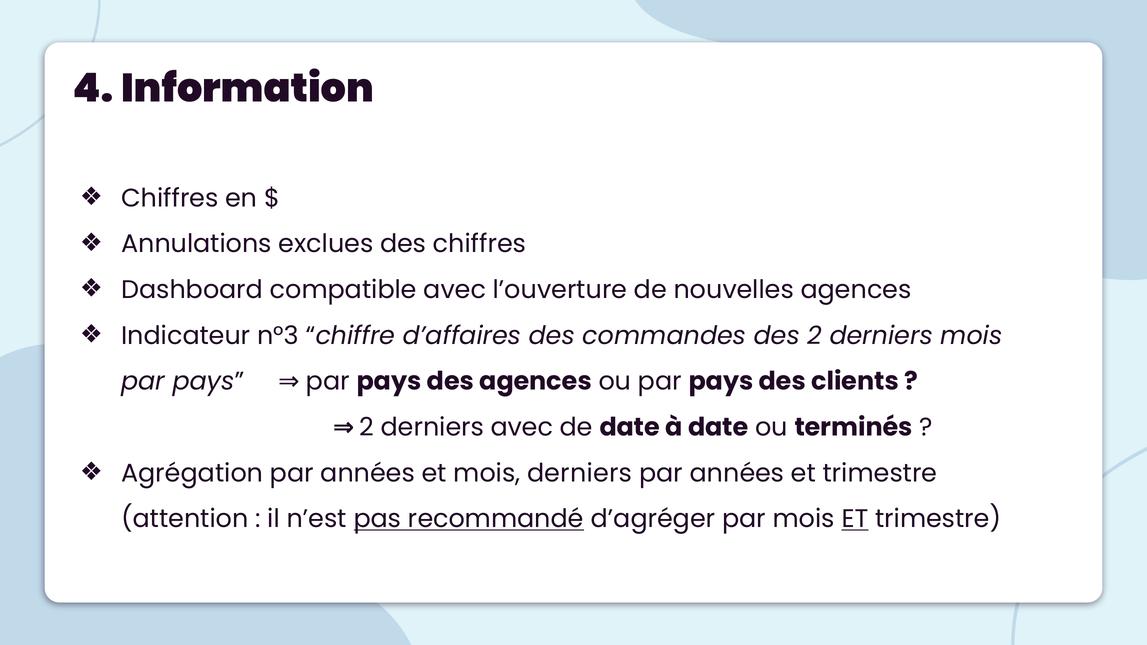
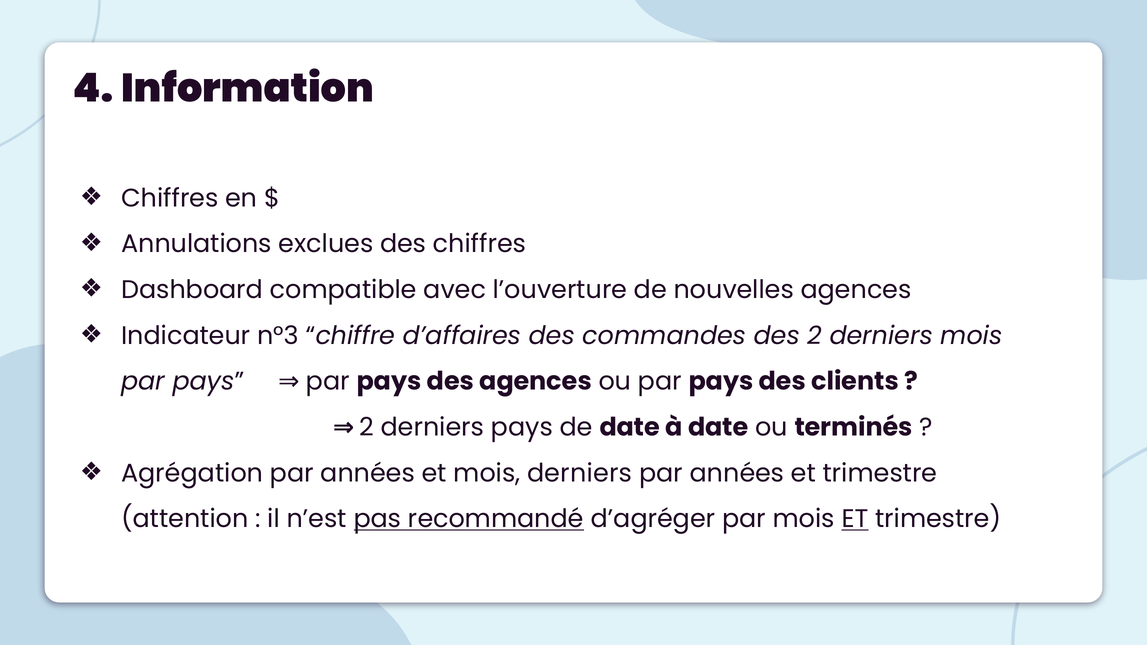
derniers avec: avec -> pays
